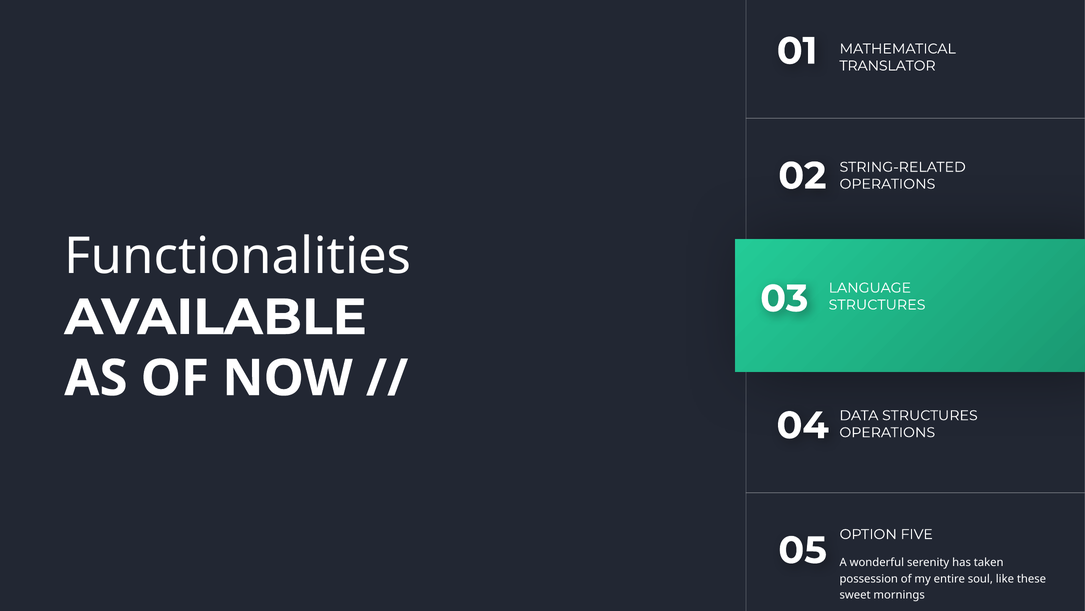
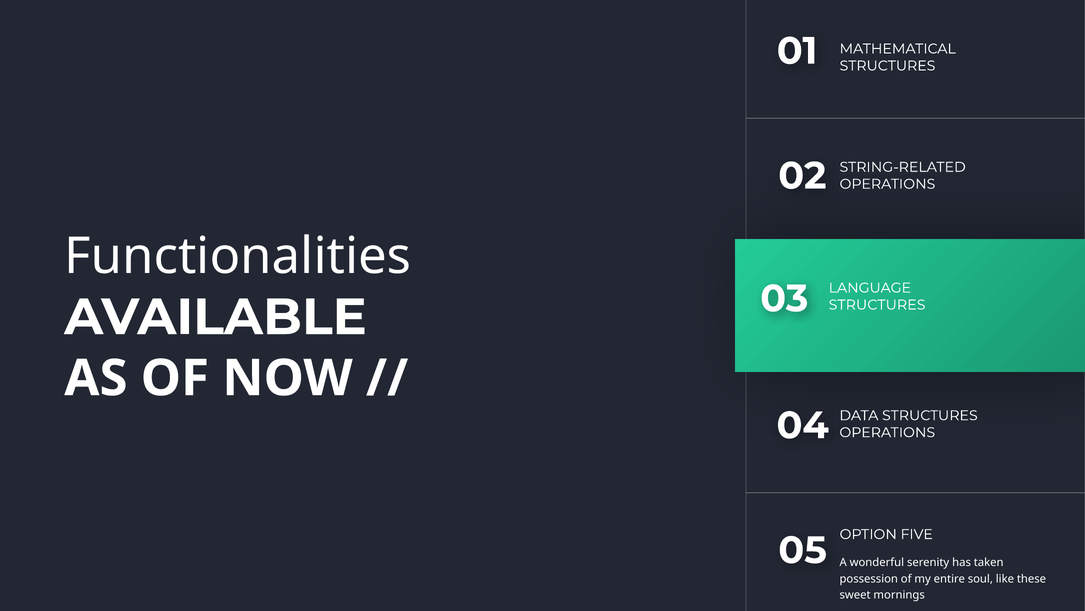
TRANSLATOR at (888, 66): TRANSLATOR -> STRUCTURES
